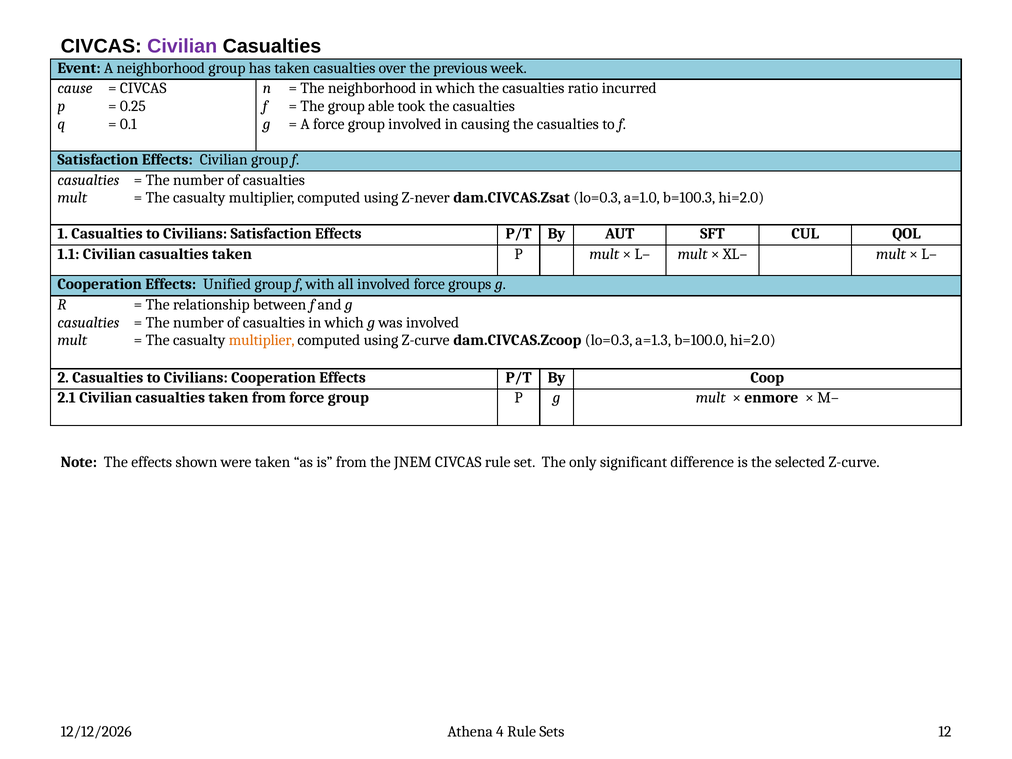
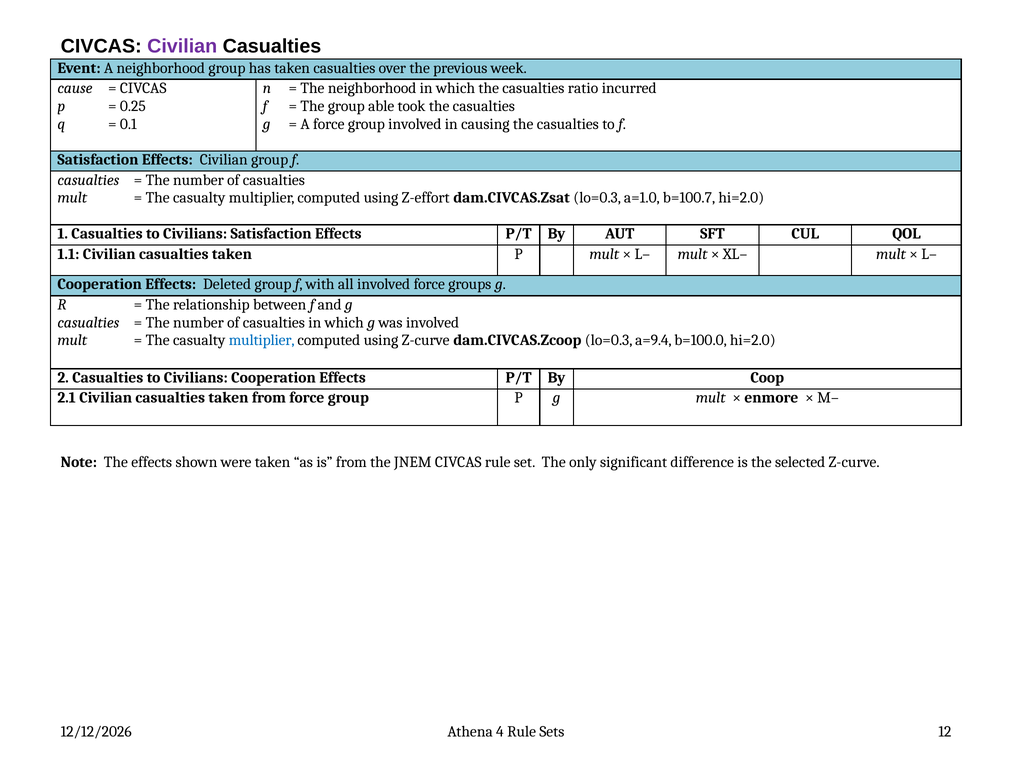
Z-never: Z-never -> Z-effort
b=100.3: b=100.3 -> b=100.7
Unified: Unified -> Deleted
multiplier at (262, 340) colour: orange -> blue
a=1.3: a=1.3 -> a=9.4
